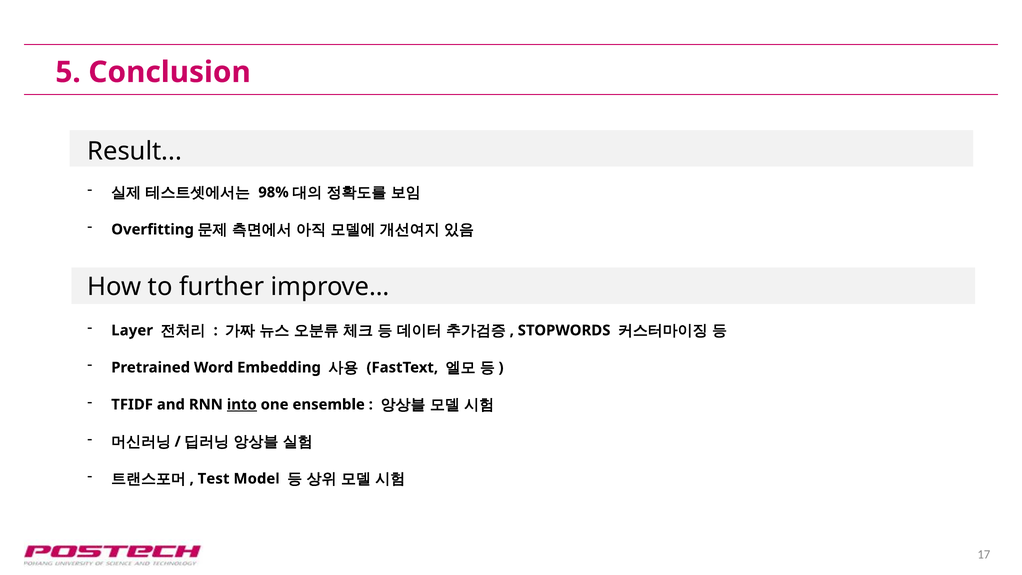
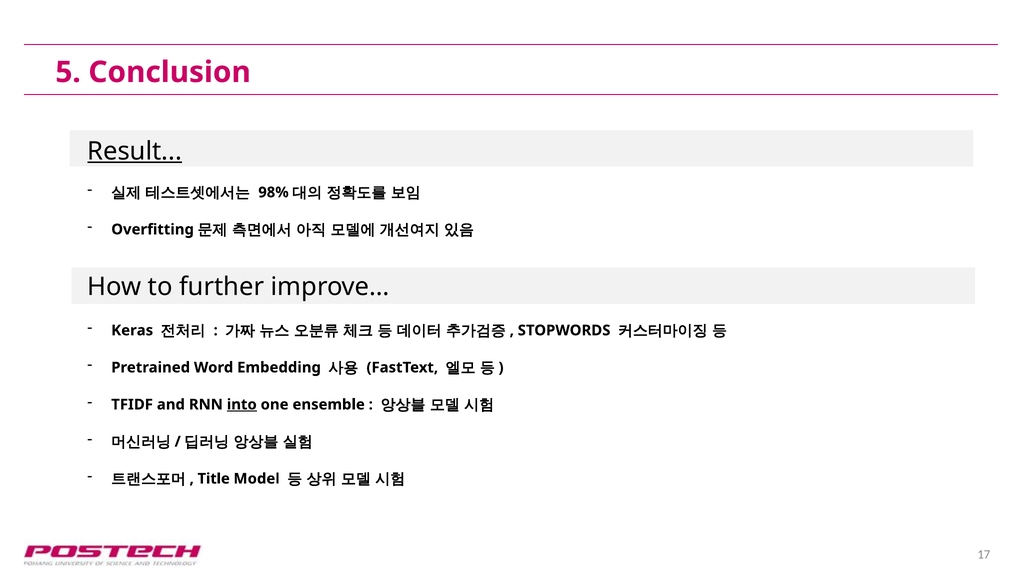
Result underline: none -> present
Layer: Layer -> Keras
Test: Test -> Title
